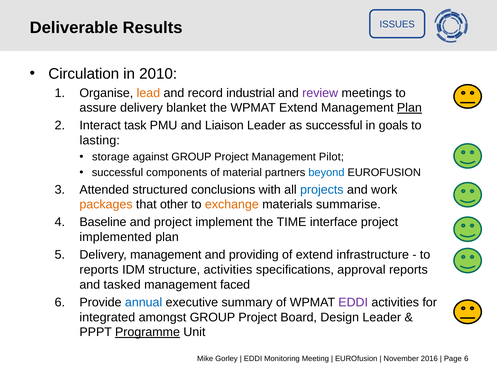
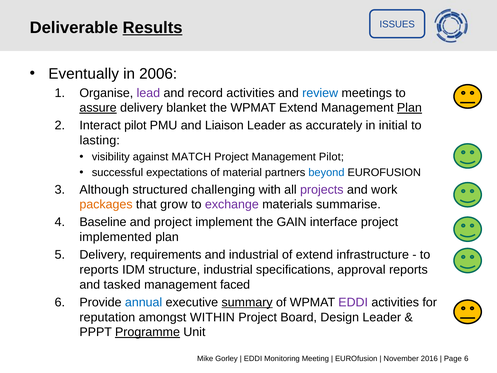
Results underline: none -> present
Circulation: Circulation -> Eventually
2010: 2010 -> 2006
lead colour: orange -> purple
record industrial: industrial -> activities
review colour: purple -> blue
assure underline: none -> present
Interact task: task -> pilot
as successful: successful -> accurately
goals: goals -> initial
storage: storage -> visibility
against GROUP: GROUP -> MATCH
components: components -> expectations
Attended: Attended -> Although
conclusions: conclusions -> challenging
projects colour: blue -> purple
other: other -> grow
exchange colour: orange -> purple
TIME: TIME -> GAIN
Delivery management: management -> requirements
and providing: providing -> industrial
structure activities: activities -> industrial
summary underline: none -> present
integrated: integrated -> reputation
amongst GROUP: GROUP -> WITHIN
